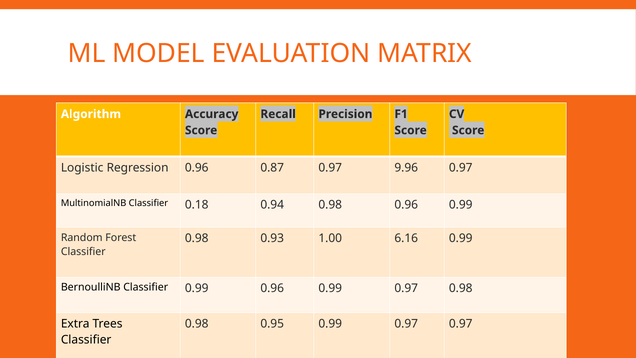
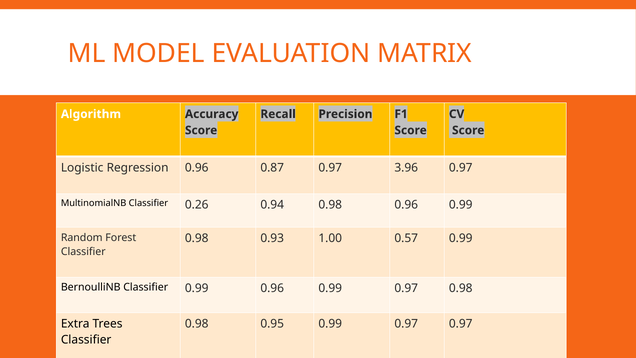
9.96: 9.96 -> 3.96
0.18: 0.18 -> 0.26
6.16: 6.16 -> 0.57
